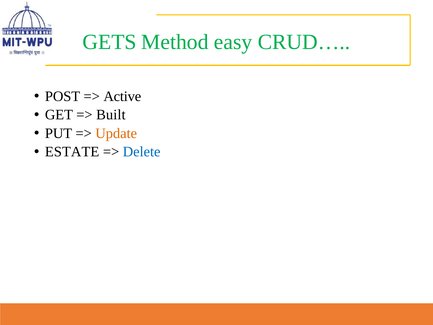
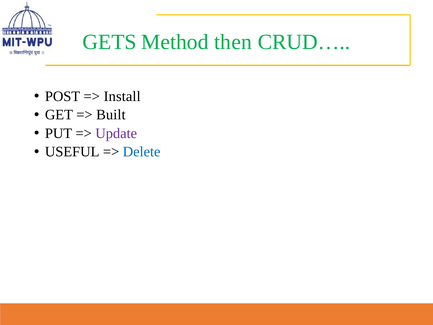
easy: easy -> then
Active: Active -> Install
Update colour: orange -> purple
ESTATE: ESTATE -> USEFUL
